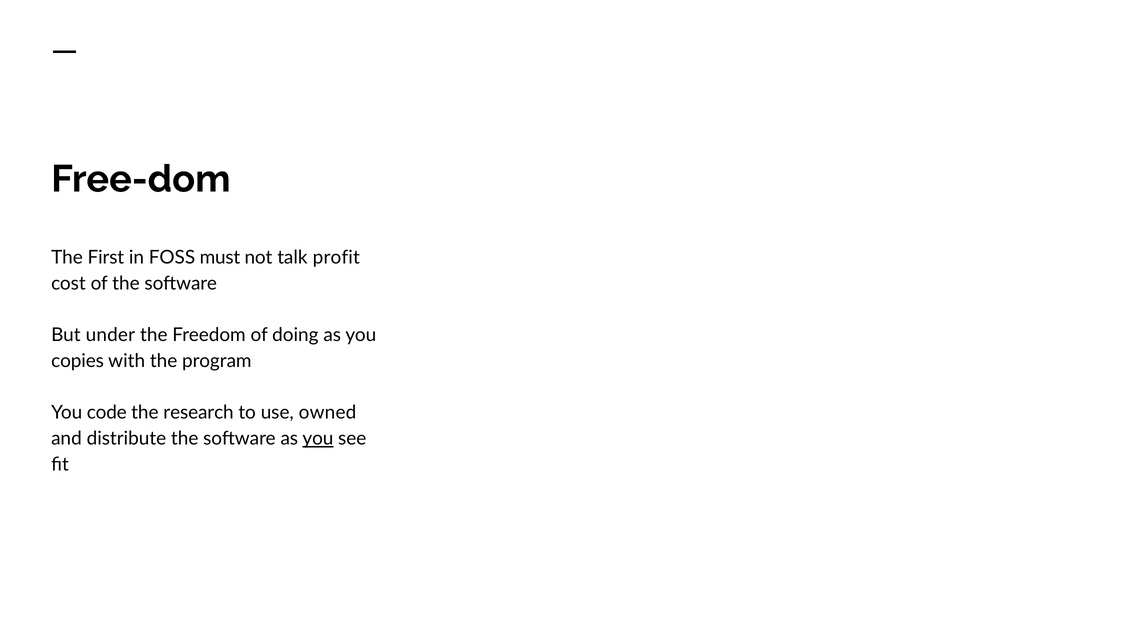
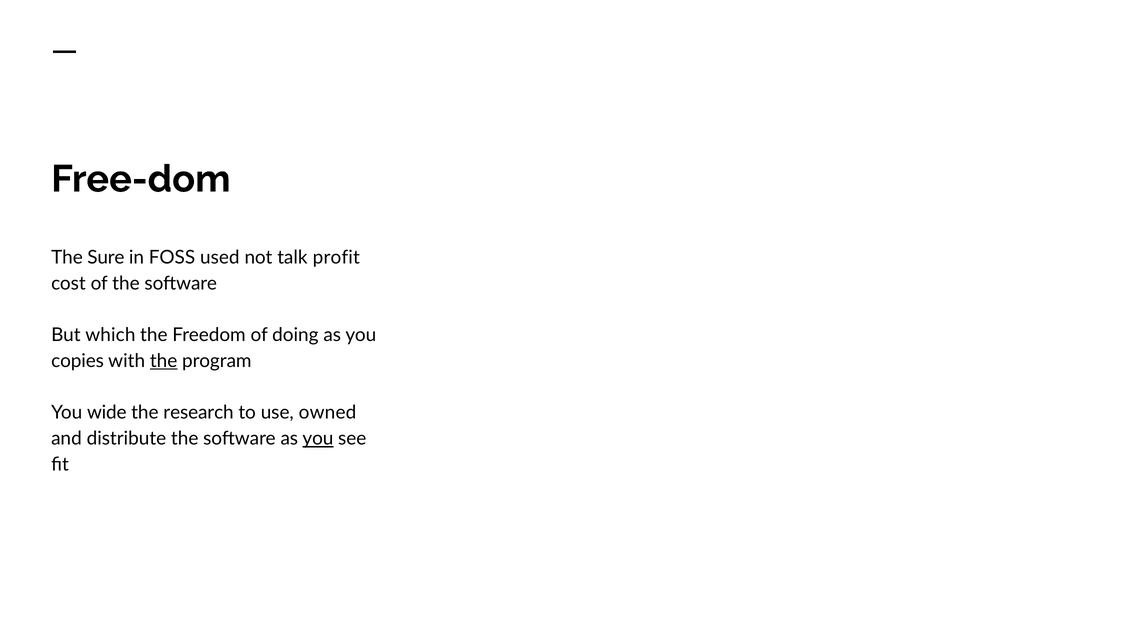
First: First -> Sure
must: must -> used
under: under -> which
the at (164, 361) underline: none -> present
code: code -> wide
